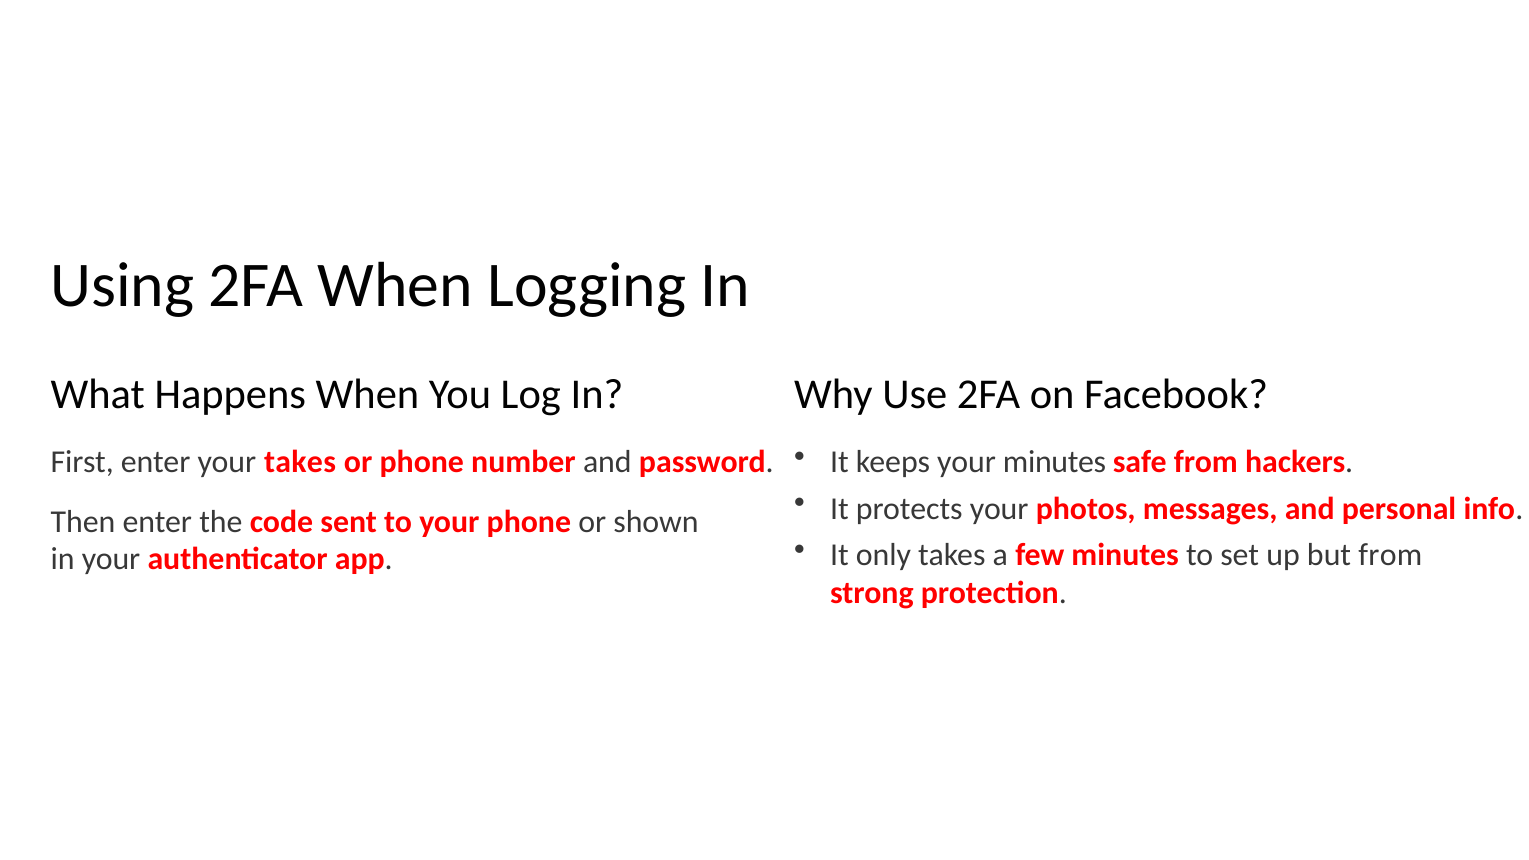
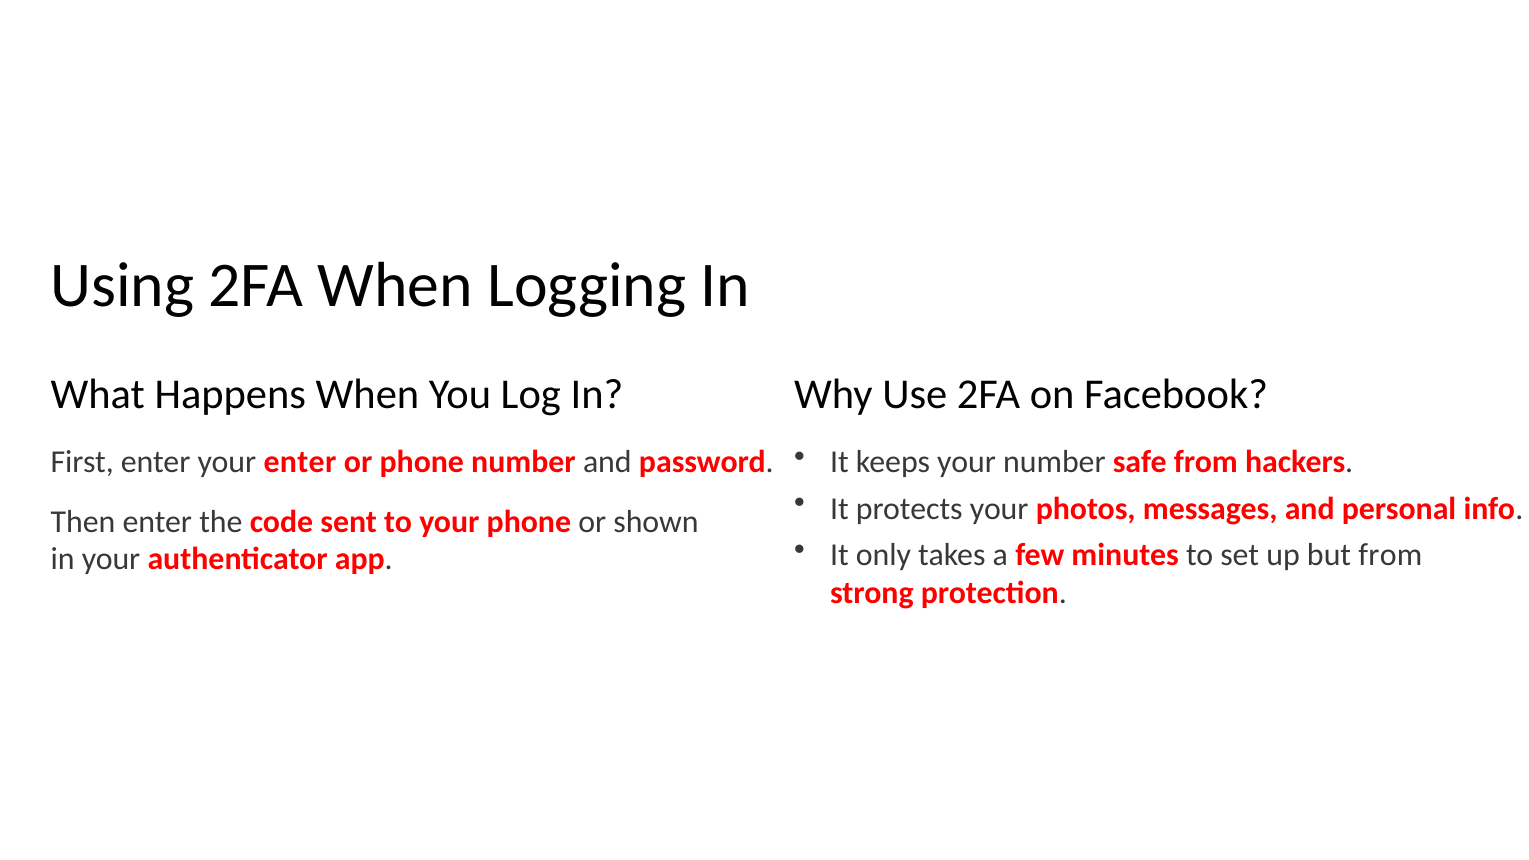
your minutes: minutes -> number
your takes: takes -> enter
